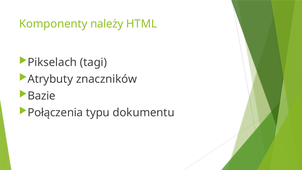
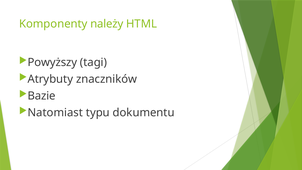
Pikselach: Pikselach -> Powyższy
Połączenia: Połączenia -> Natomiast
